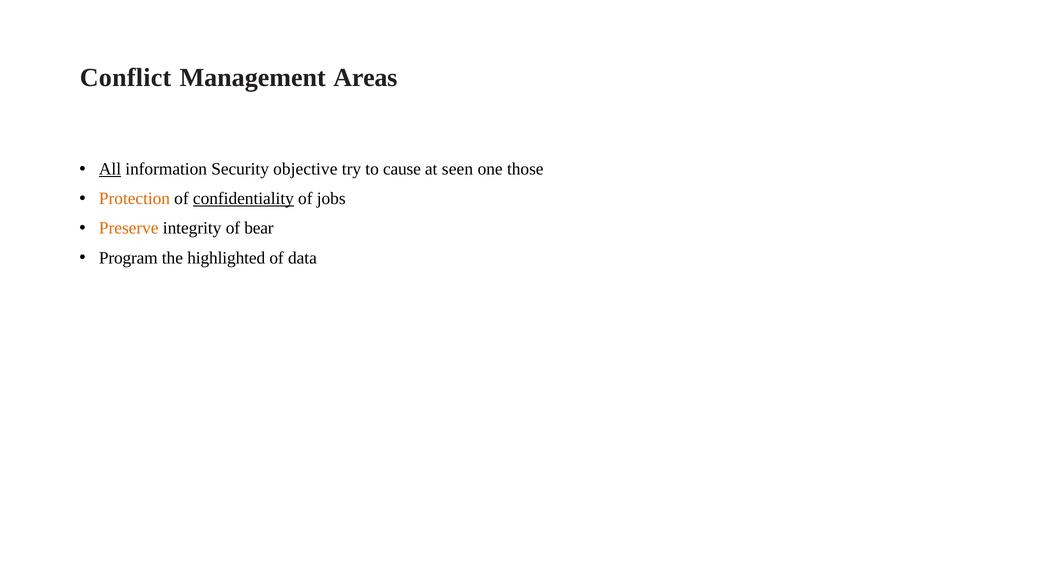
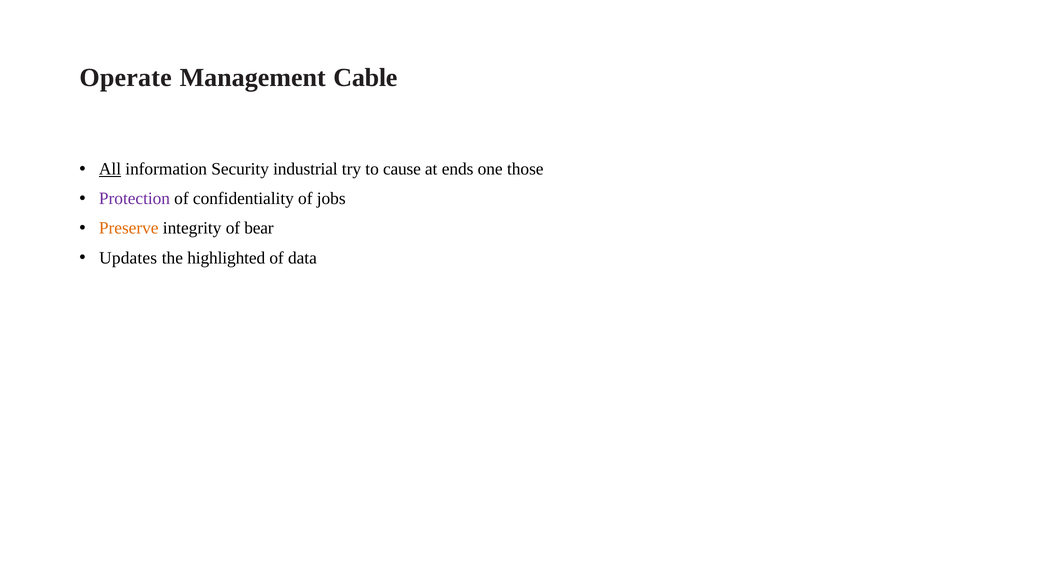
Conflict: Conflict -> Operate
Areas: Areas -> Cable
objective: objective -> industrial
seen: seen -> ends
Protection colour: orange -> purple
confidentiality underline: present -> none
Program: Program -> Updates
